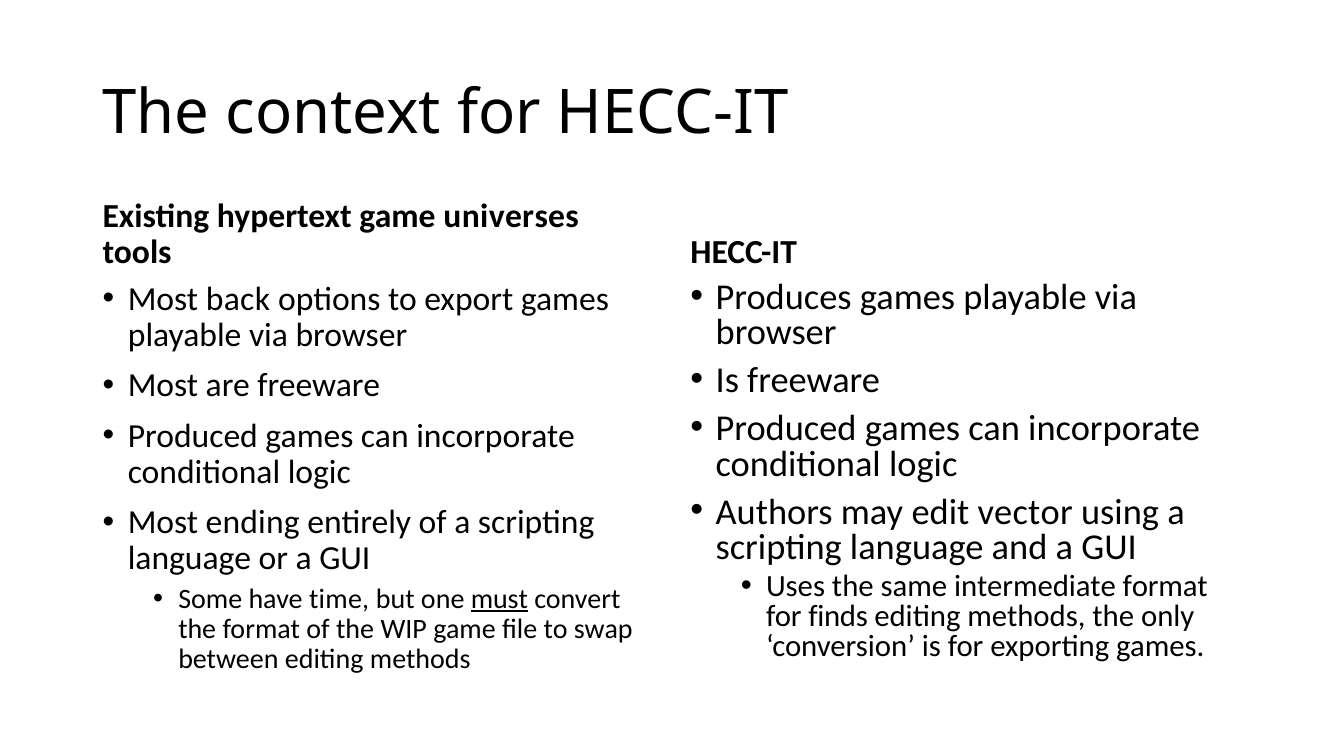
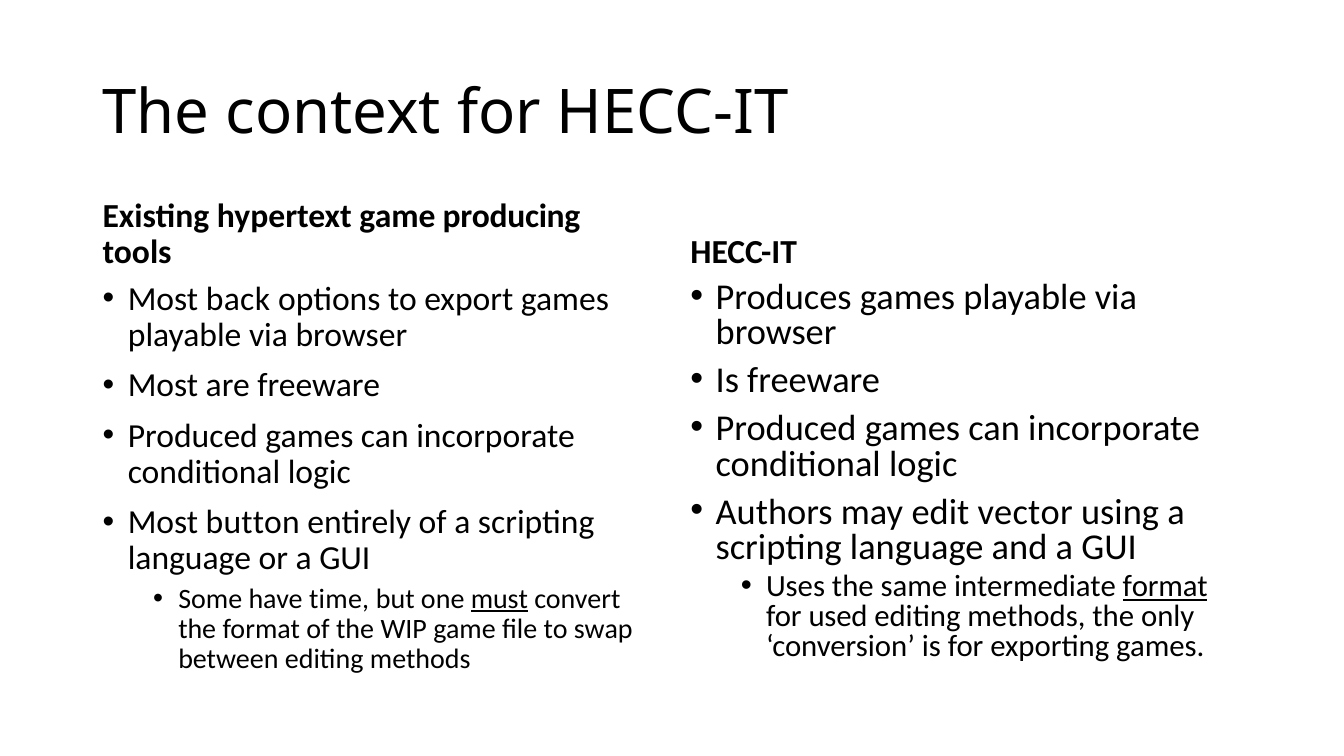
universes: universes -> producing
ending: ending -> button
format at (1165, 586) underline: none -> present
finds: finds -> used
